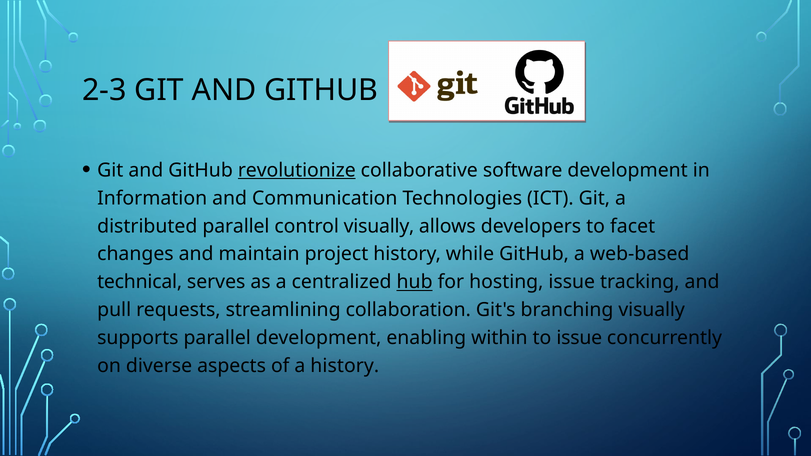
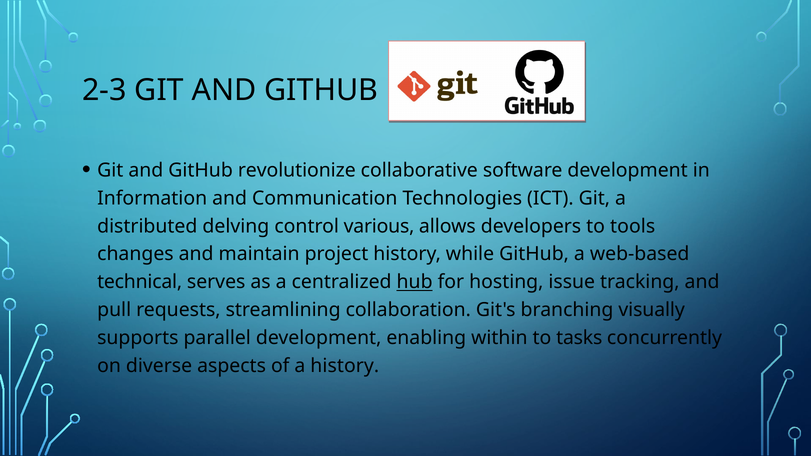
revolutionize underline: present -> none
distributed parallel: parallel -> delving
control visually: visually -> various
facet: facet -> tools
to issue: issue -> tasks
